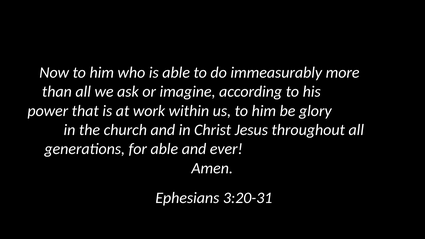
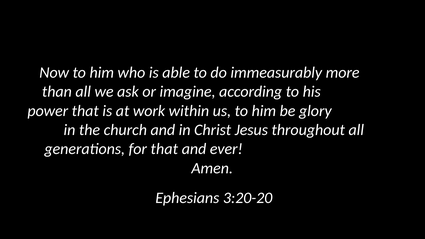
for able: able -> that
3:20-31: 3:20-31 -> 3:20-20
